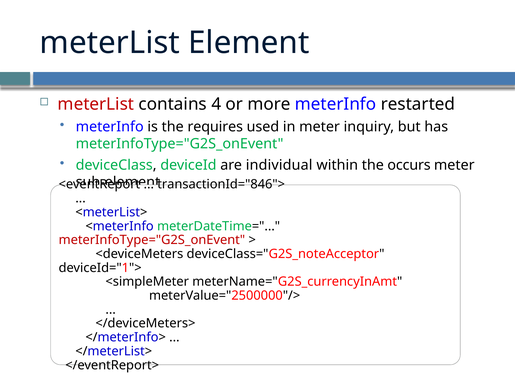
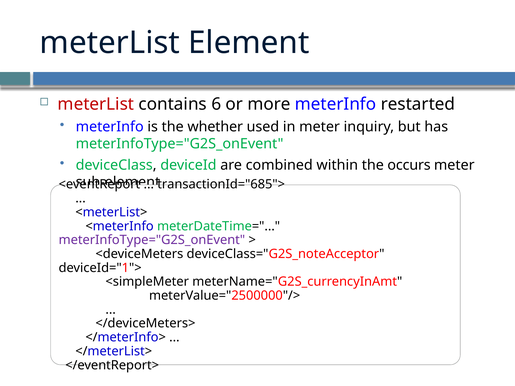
4: 4 -> 6
requires: requires -> whether
individual: individual -> combined
transactionId="846">: transactionId="846"> -> transactionId="685">
meterInfoType="G2S_onEvent at (152, 240) colour: red -> purple
